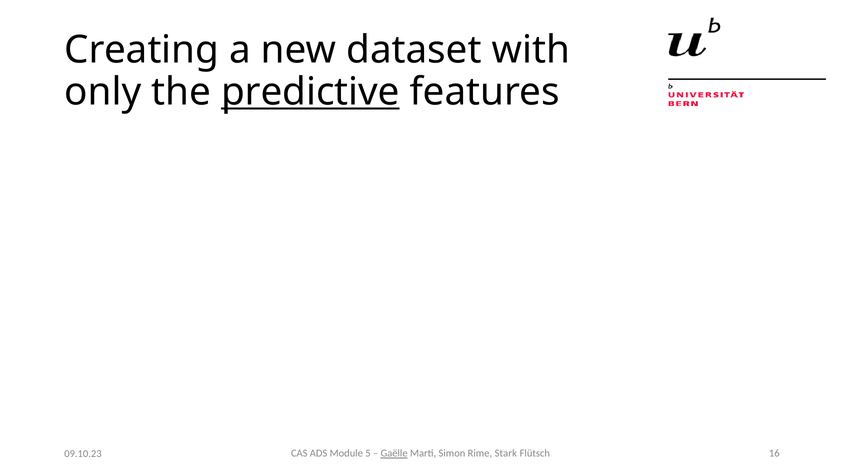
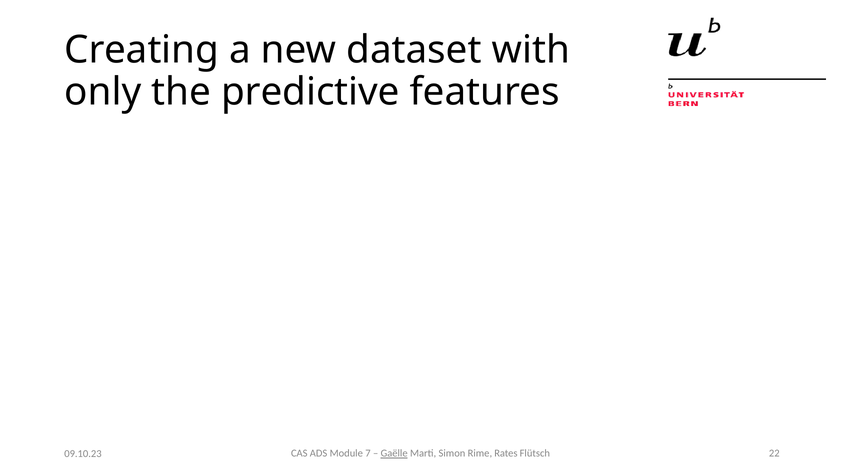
predictive underline: present -> none
5: 5 -> 7
Stark: Stark -> Rates
16: 16 -> 22
